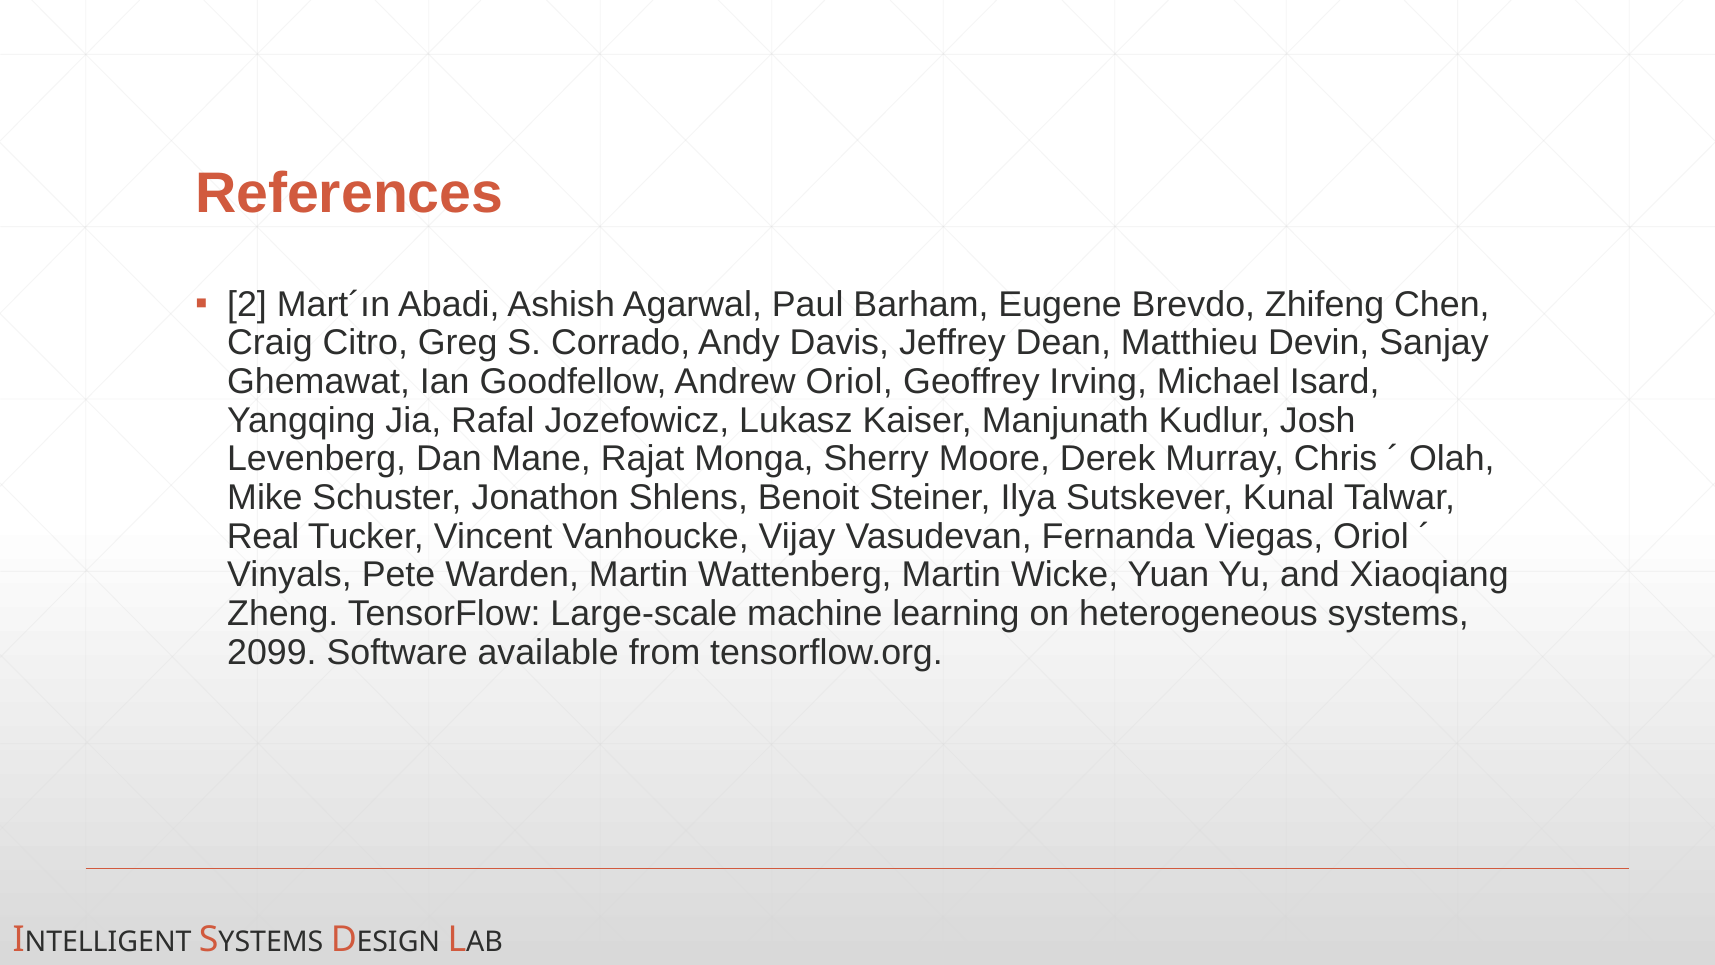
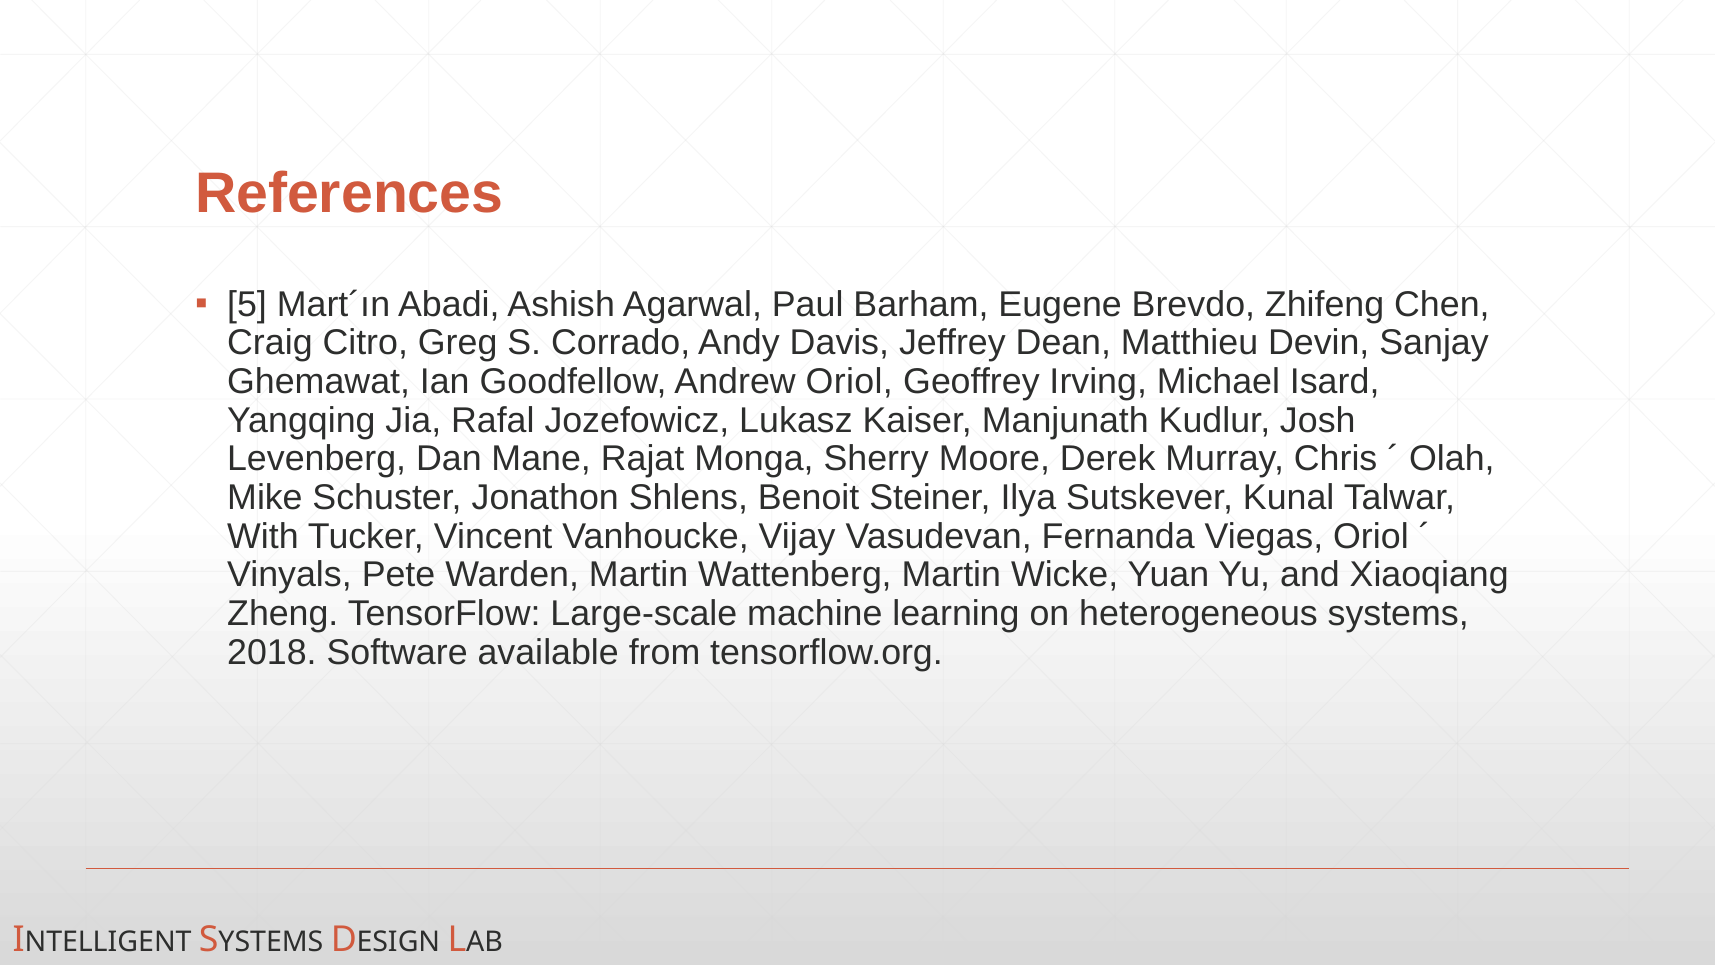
2: 2 -> 5
Real: Real -> With
2099: 2099 -> 2018
